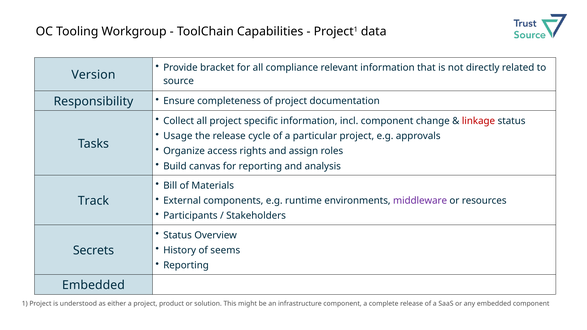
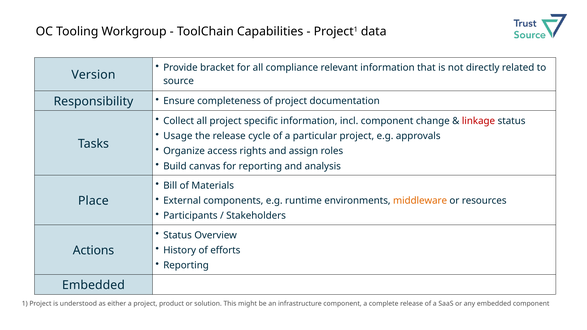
middleware colour: purple -> orange
Track: Track -> Place
seems: seems -> efforts
Secrets: Secrets -> Actions
